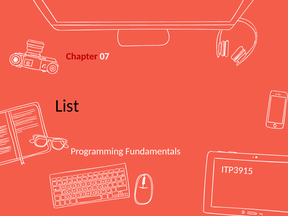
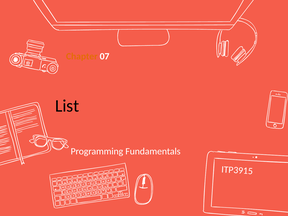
Chapter colour: red -> orange
